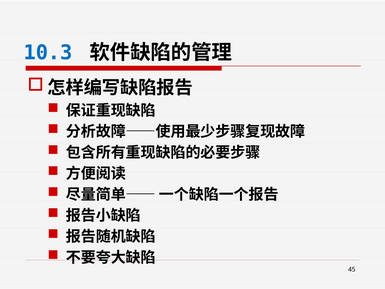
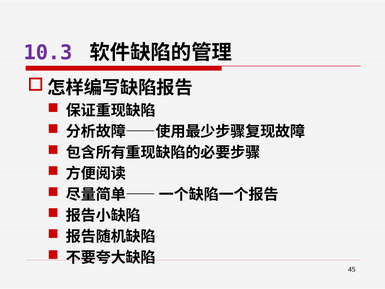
10.3 colour: blue -> purple
